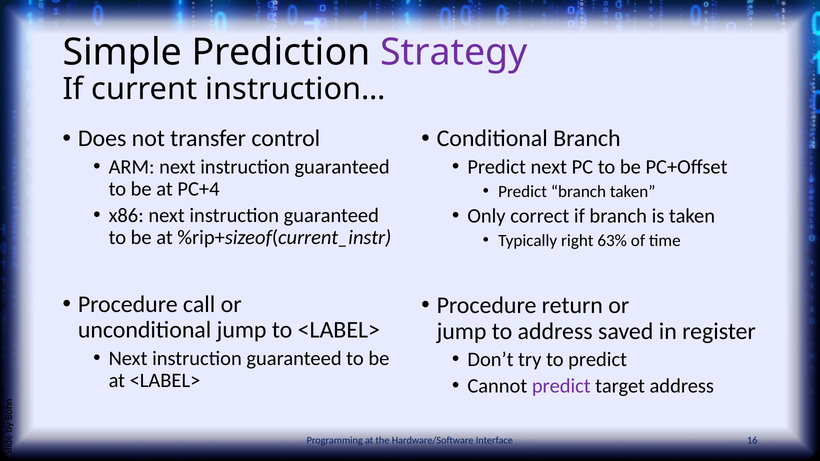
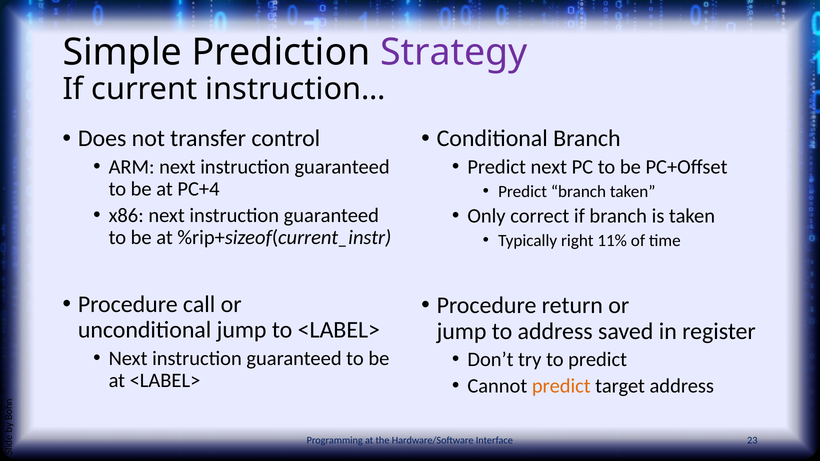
63%: 63% -> 11%
predict at (561, 386) colour: purple -> orange
16: 16 -> 23
